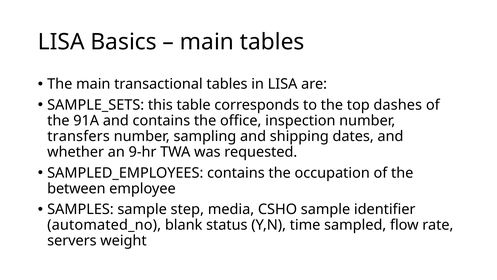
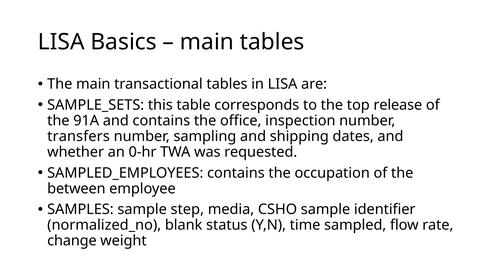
dashes: dashes -> release
9-hr: 9-hr -> 0-hr
automated_no: automated_no -> normalized_no
servers: servers -> change
